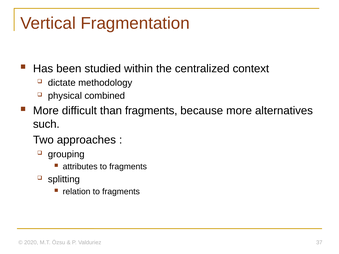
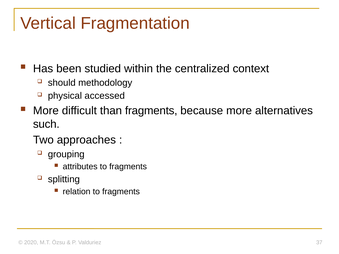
dictate: dictate -> should
combined: combined -> accessed
